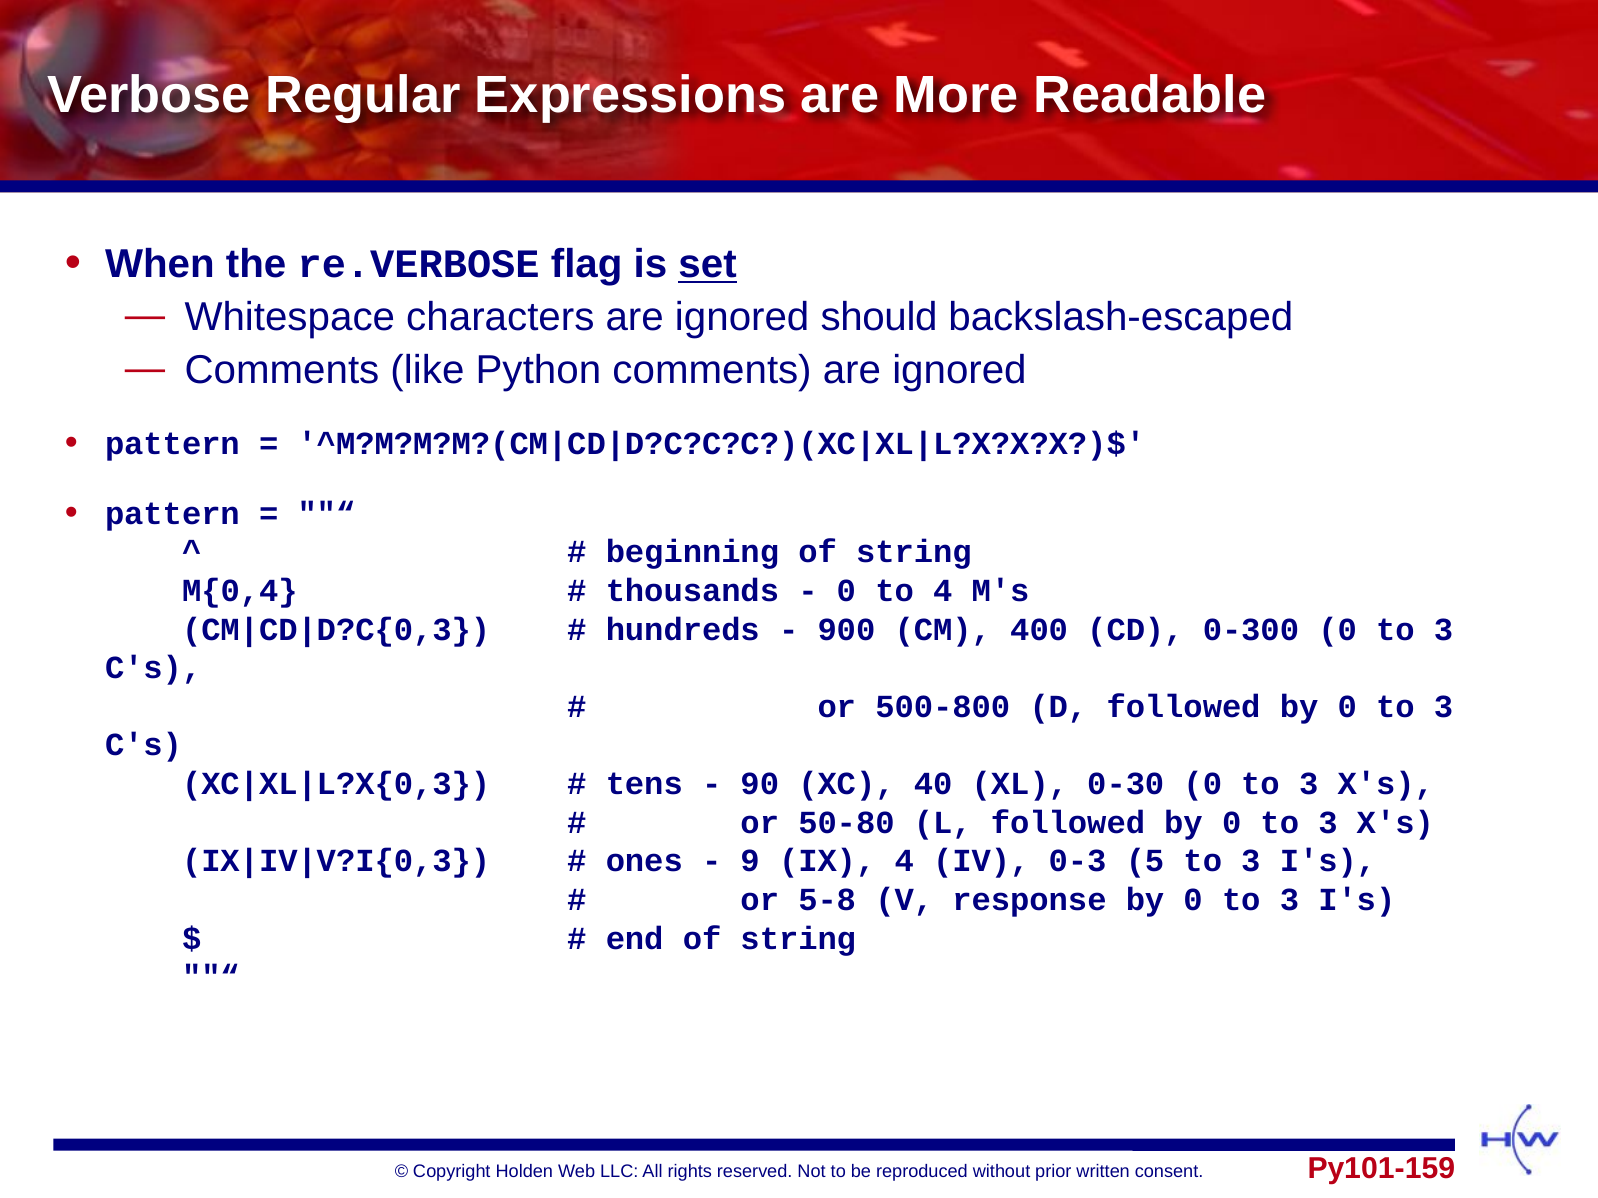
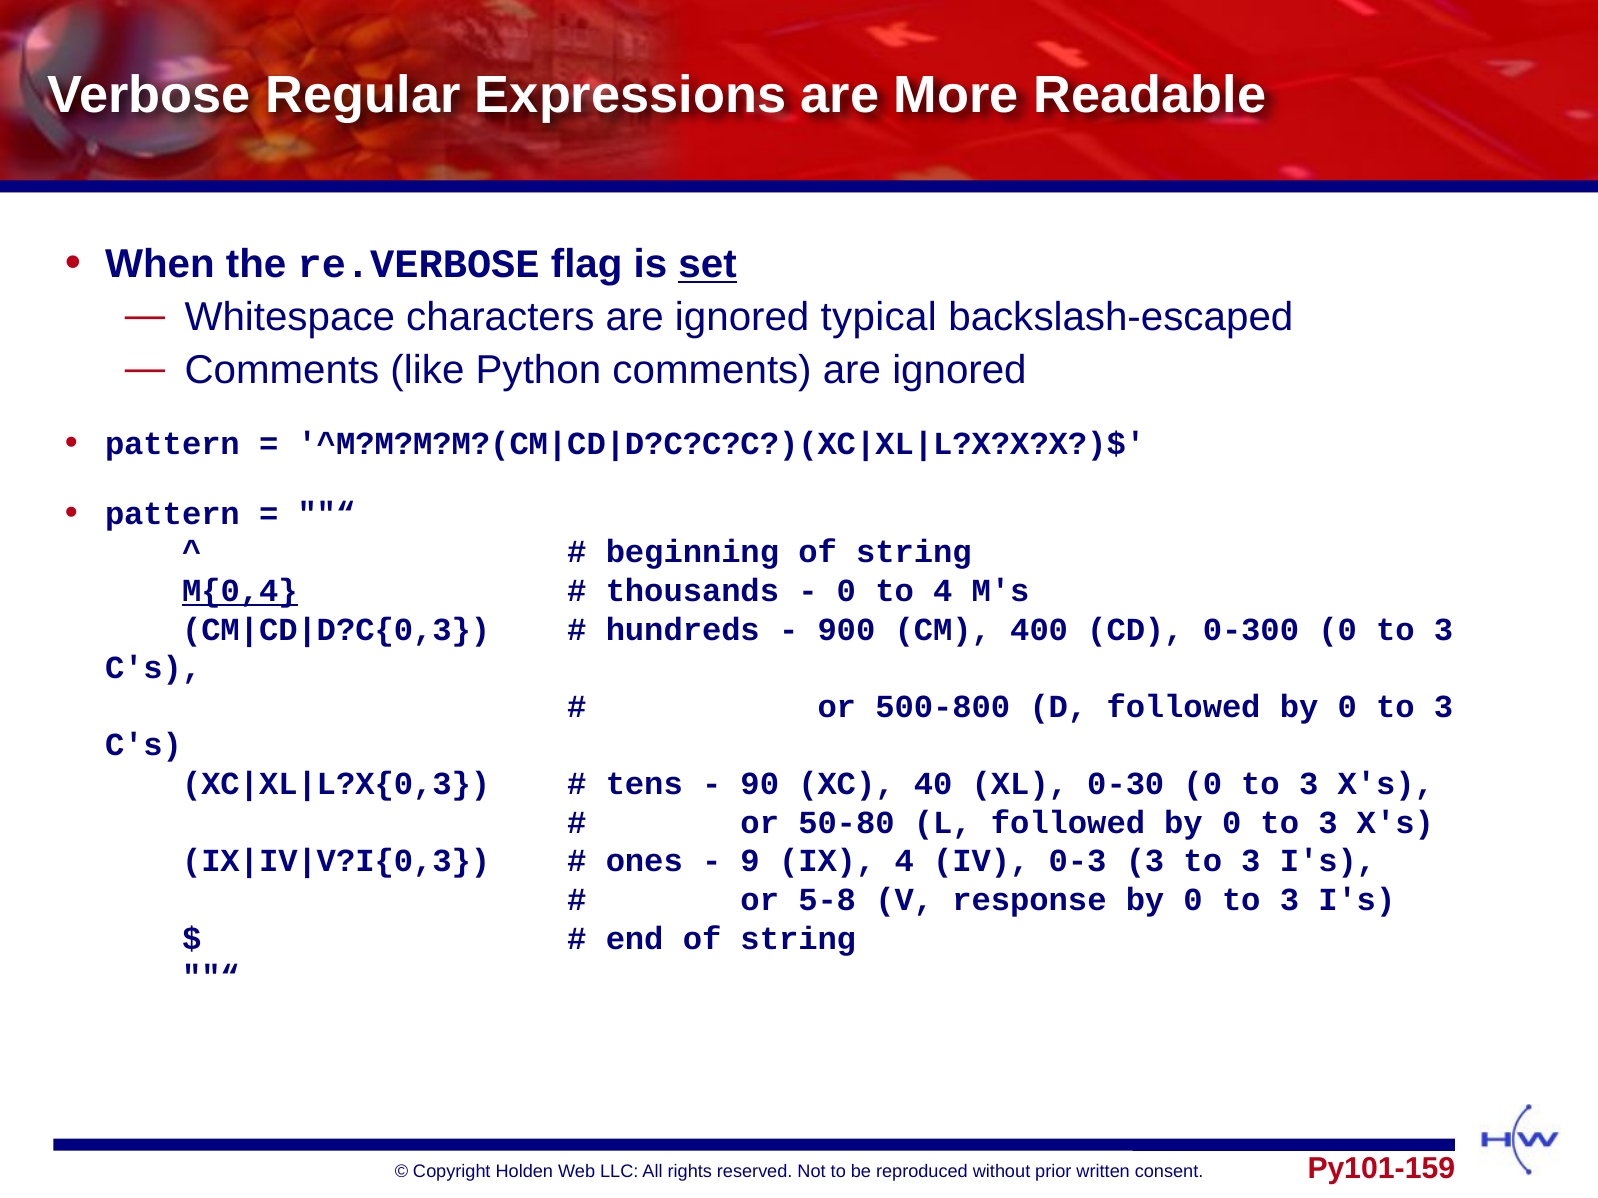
should: should -> typical
M{0,4 underline: none -> present
0-3 5: 5 -> 3
